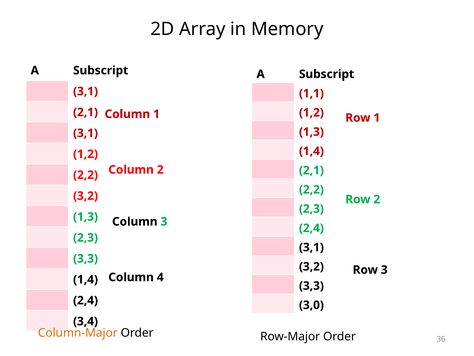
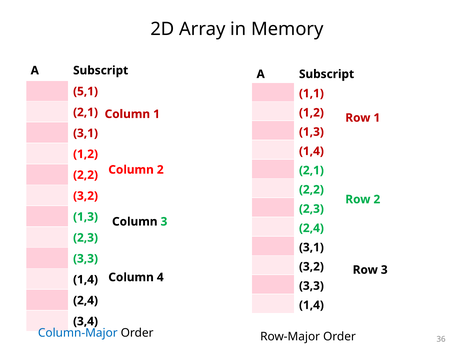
3,1 at (86, 91): 3,1 -> 5,1
3,0 at (311, 305): 3,0 -> 1,4
Column-Major colour: orange -> blue
